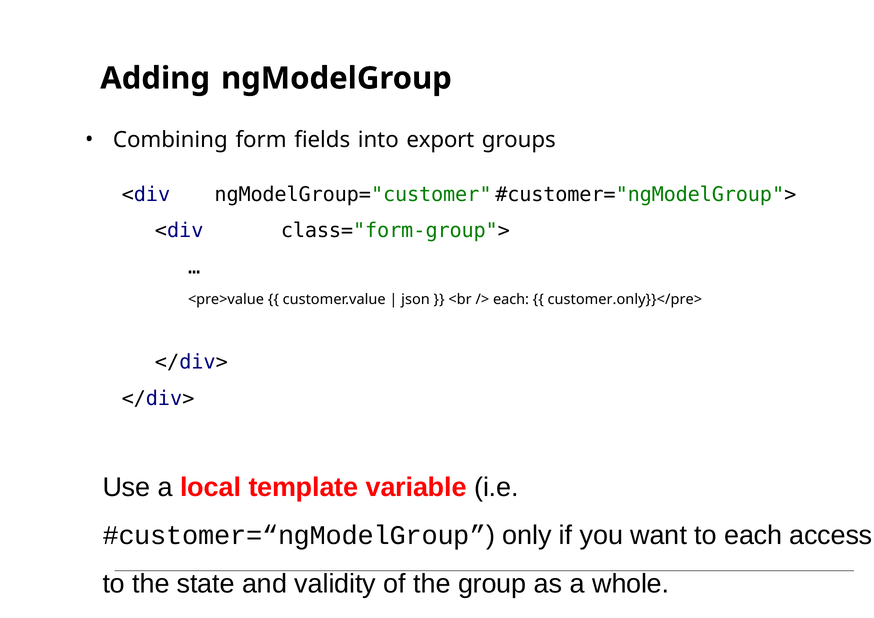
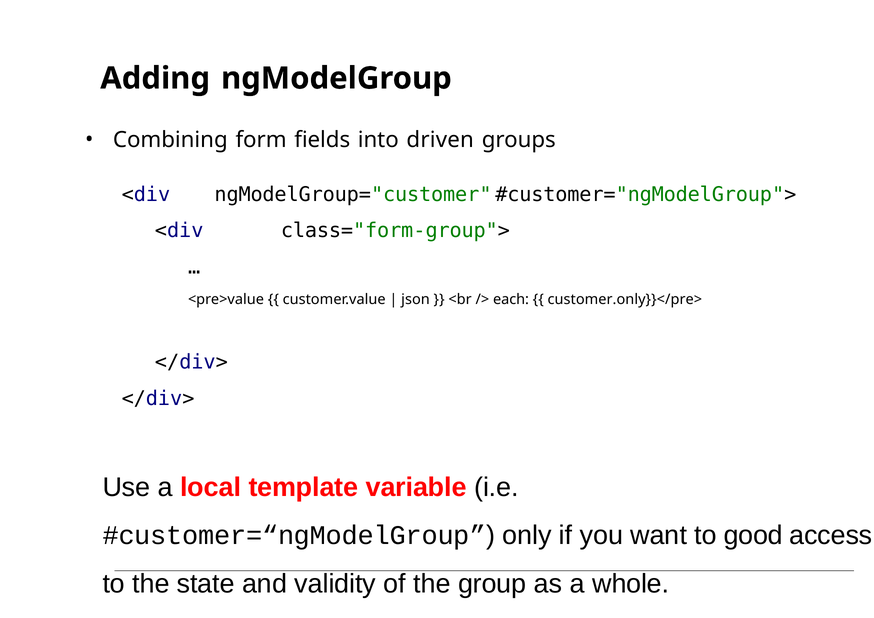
export: export -> driven
to each: each -> good
